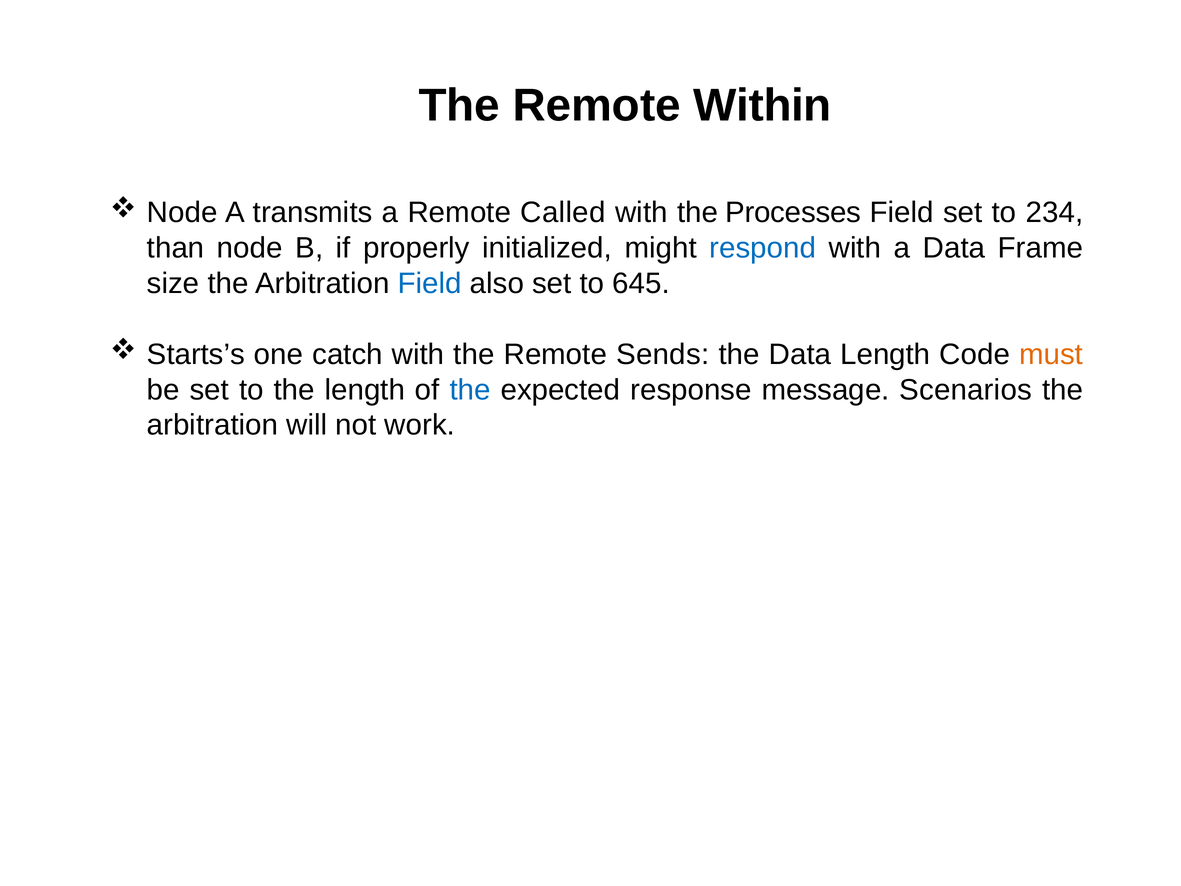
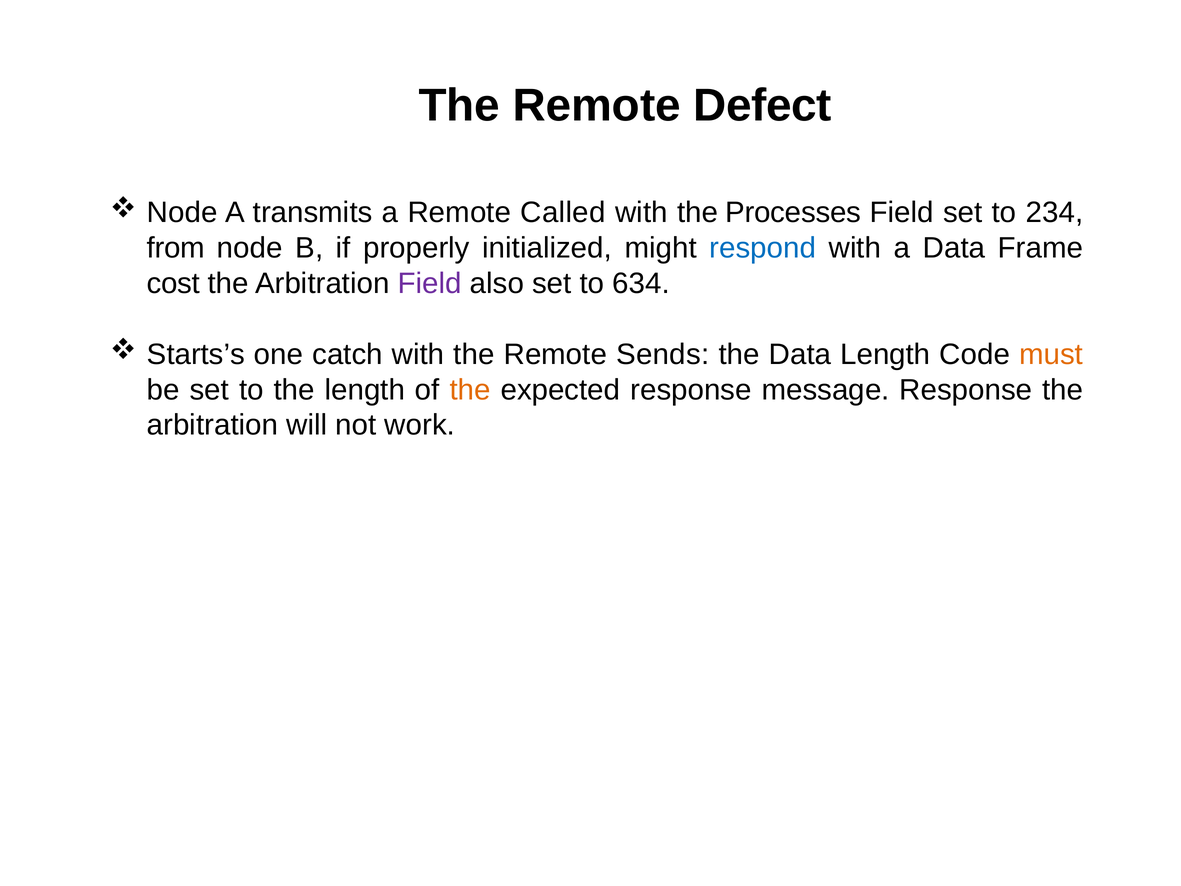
Within: Within -> Defect
than: than -> from
size: size -> cost
Field at (430, 283) colour: blue -> purple
645: 645 -> 634
the at (470, 390) colour: blue -> orange
message Scenarios: Scenarios -> Response
